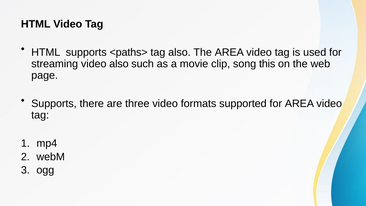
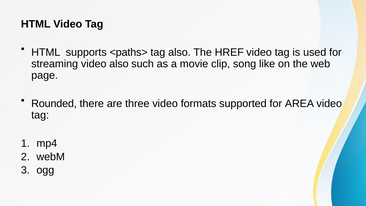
The AREA: AREA -> HREF
this: this -> like
Supports at (54, 103): Supports -> Rounded
